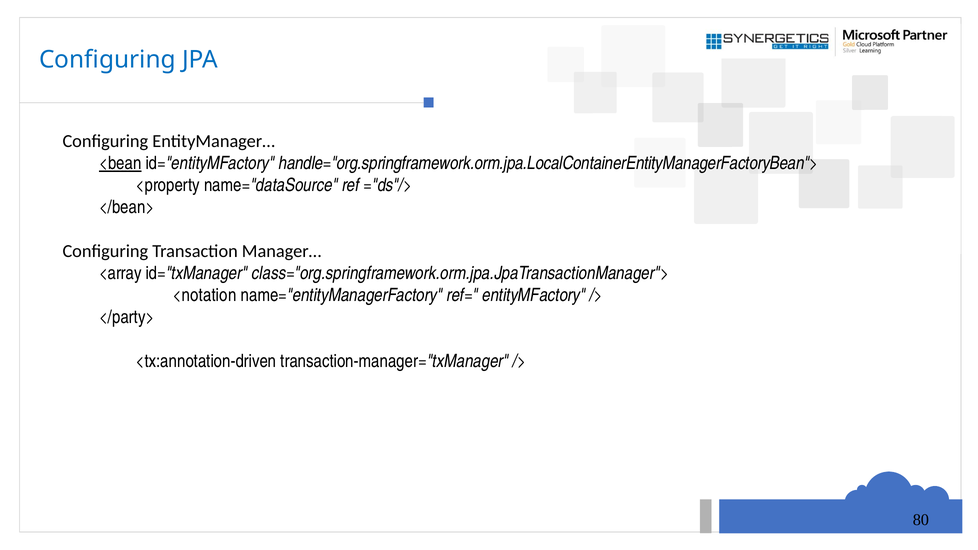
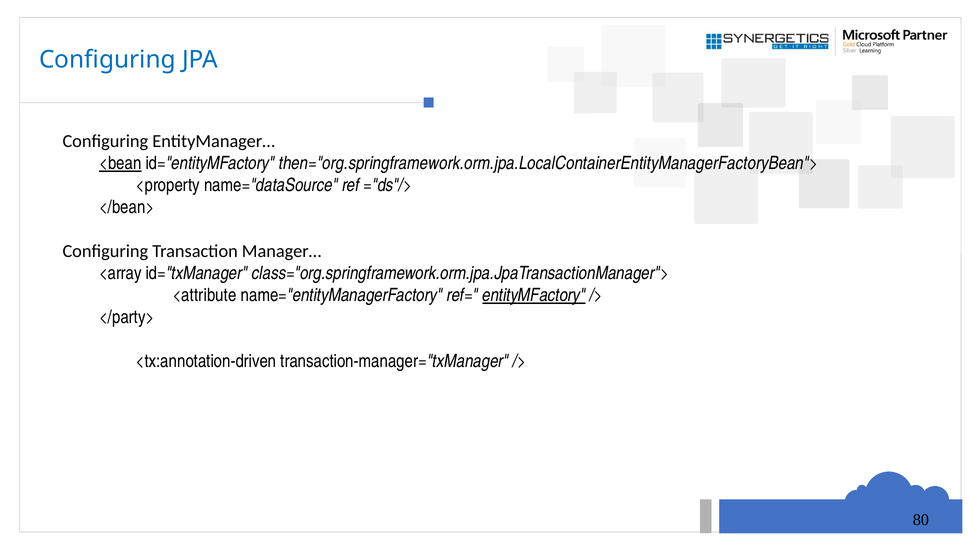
handle="org.springframework.orm.jpa.LocalContainerEntityManagerFactoryBean">: handle="org.springframework.orm.jpa.LocalContainerEntityManagerFactoryBean"> -> then="org.springframework.orm.jpa.LocalContainerEntityManagerFactoryBean">
<notation: <notation -> <attribute
entityMFactory underline: none -> present
